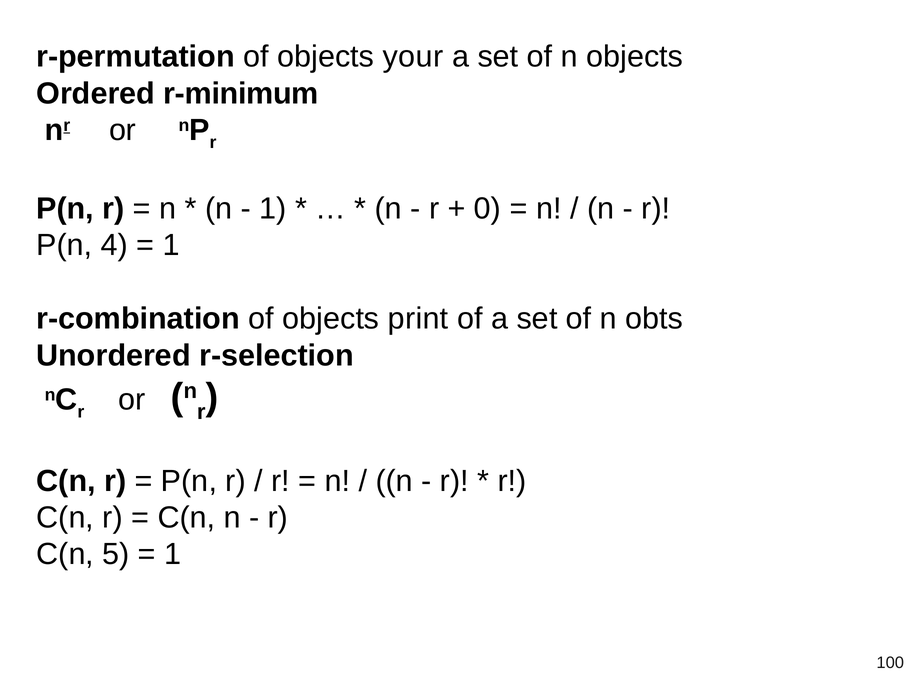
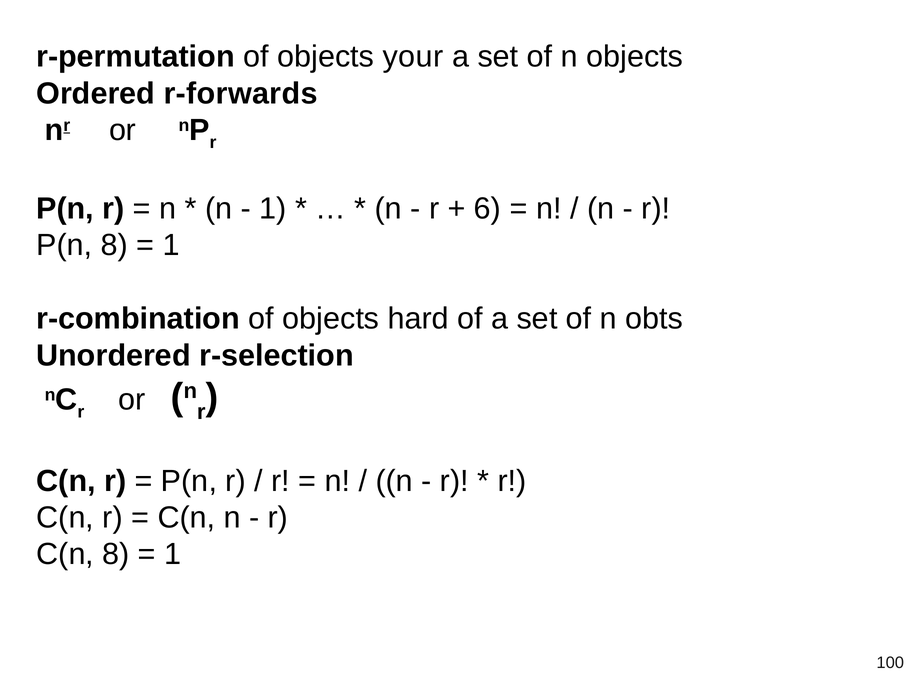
r-minimum: r-minimum -> r-forwards
0: 0 -> 6
P(n 4: 4 -> 8
print: print -> hard
C(n 5: 5 -> 8
